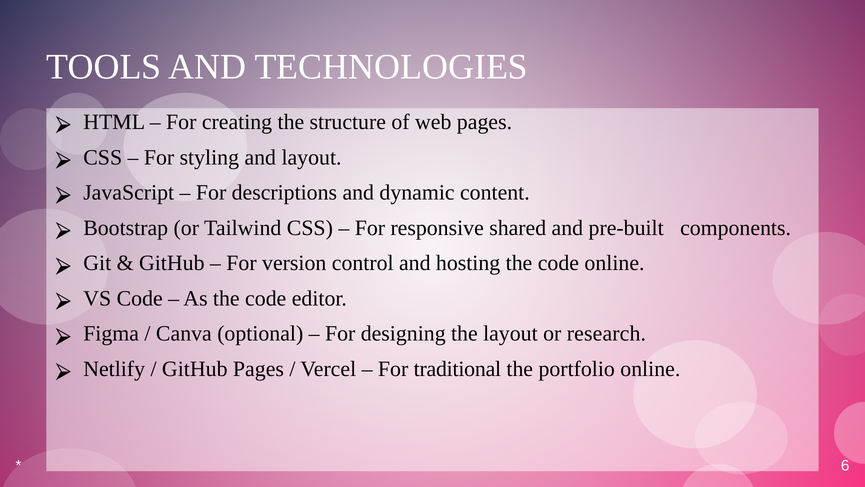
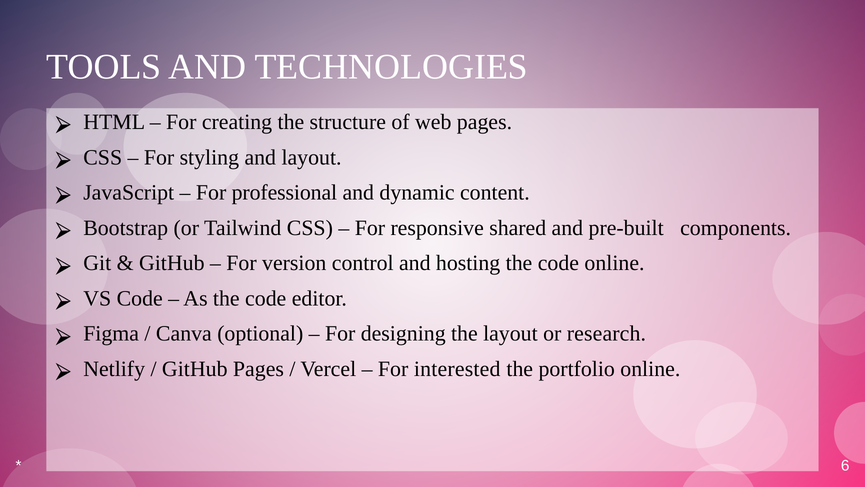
descriptions: descriptions -> professional
traditional: traditional -> interested
